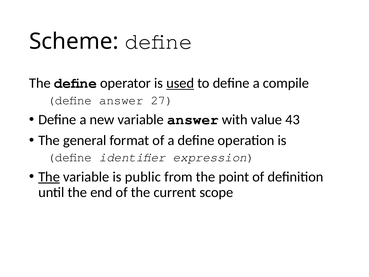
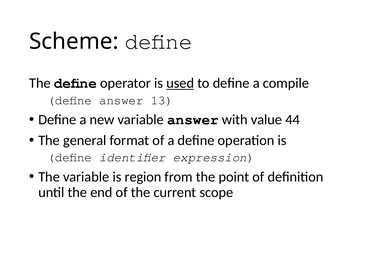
27: 27 -> 13
43: 43 -> 44
The at (49, 177) underline: present -> none
public: public -> region
